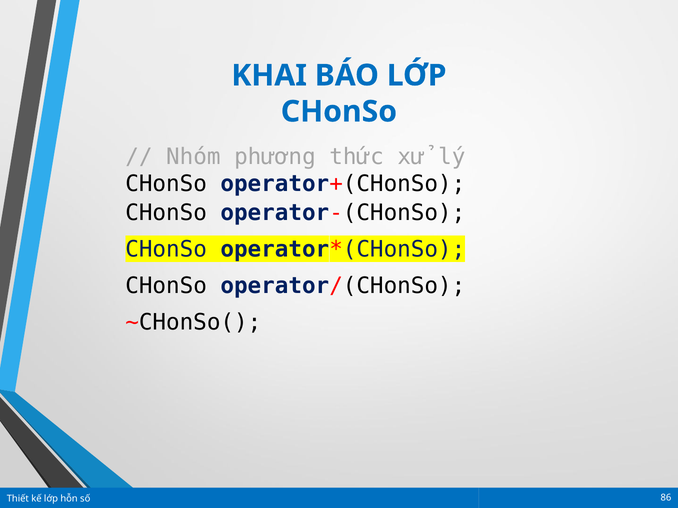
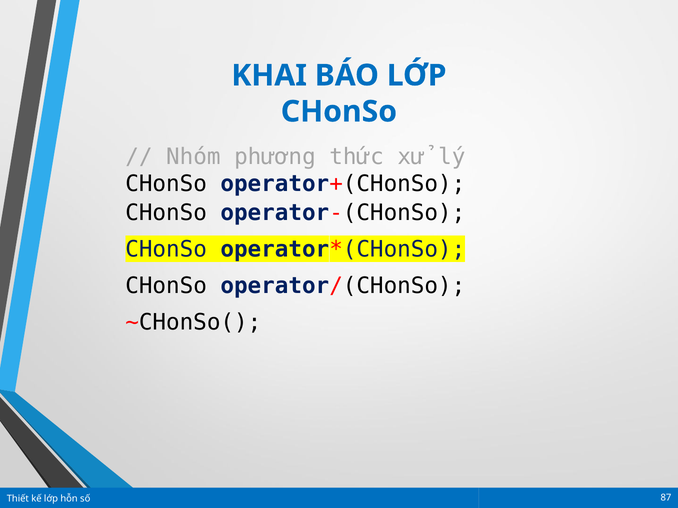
86: 86 -> 87
